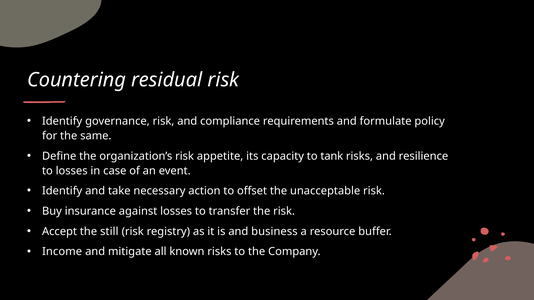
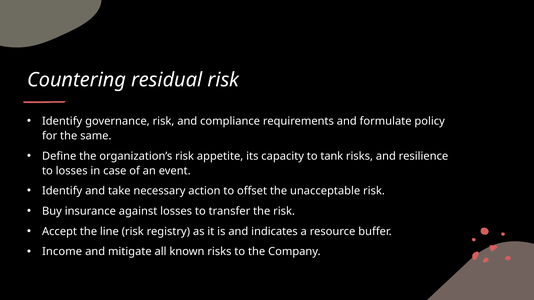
still: still -> line
business: business -> indicates
